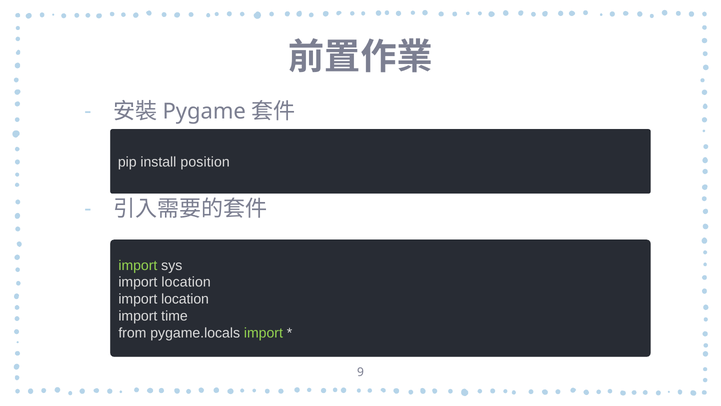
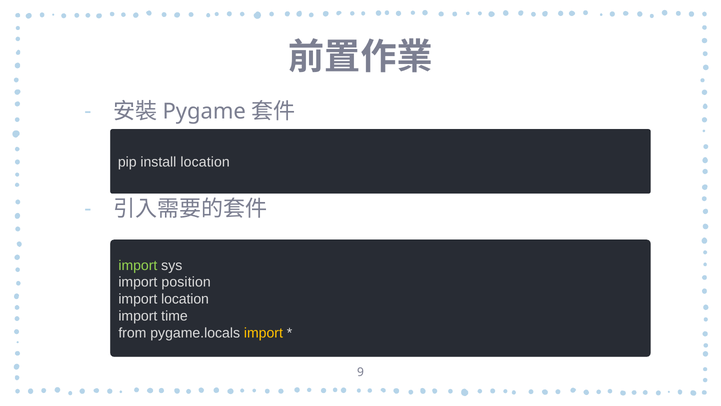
install position: position -> location
location at (186, 282): location -> position
import at (263, 333) colour: light green -> yellow
